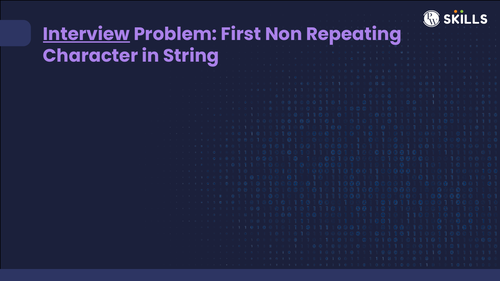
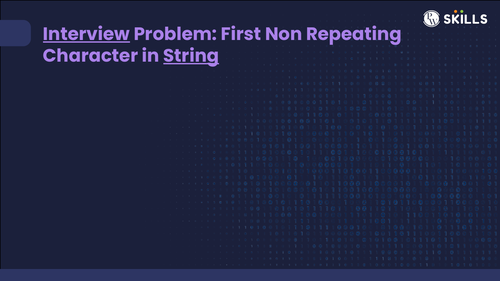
String underline: none -> present
